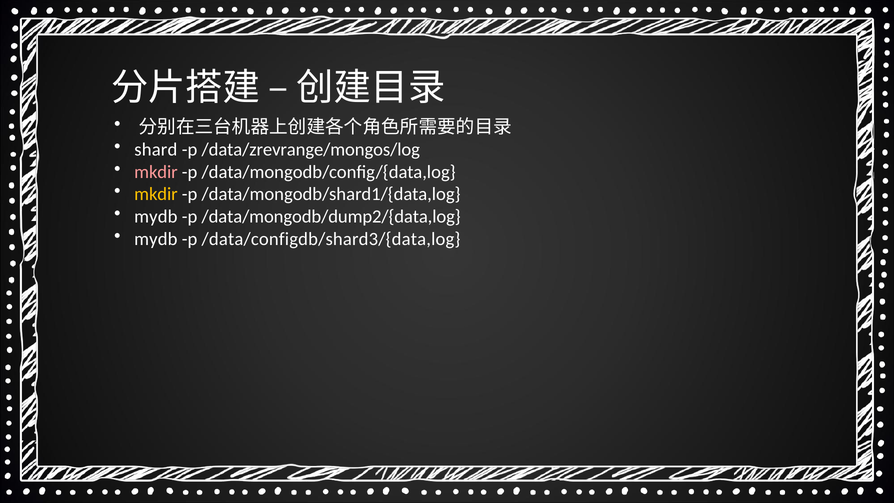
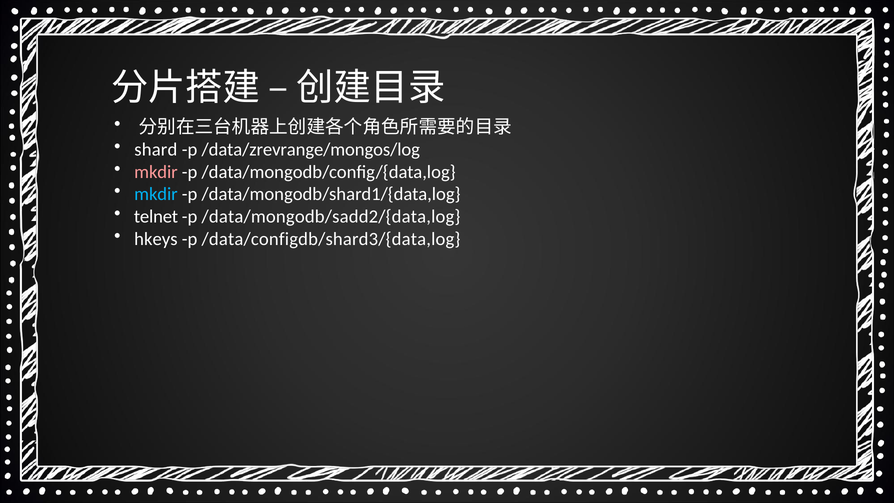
mkdir at (156, 194) colour: yellow -> light blue
mydb at (156, 217): mydb -> telnet
/data/mongodb/dump2/{data,log: /data/mongodb/dump2/{data,log -> /data/mongodb/sadd2/{data,log
mydb at (156, 239): mydb -> hkeys
